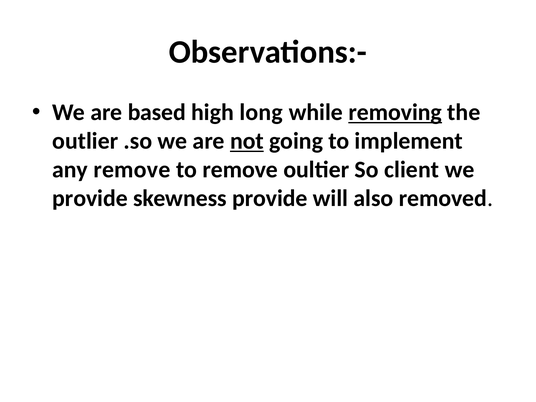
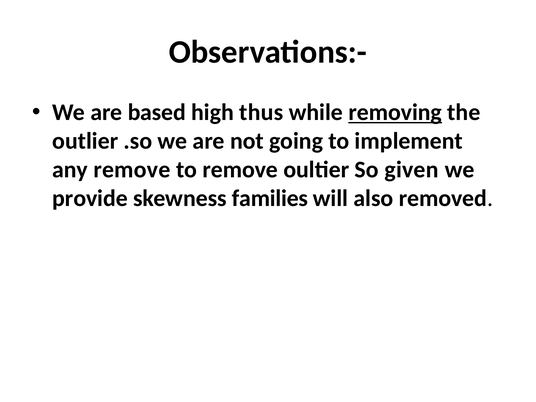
long: long -> thus
not underline: present -> none
client: client -> given
skewness provide: provide -> families
